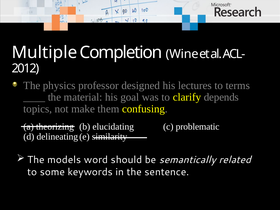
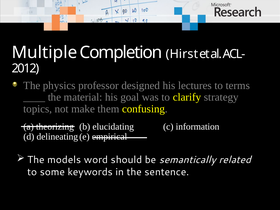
Wine: Wine -> Hirst
depends: depends -> strategy
problematic: problematic -> information
similarity: similarity -> empirical
